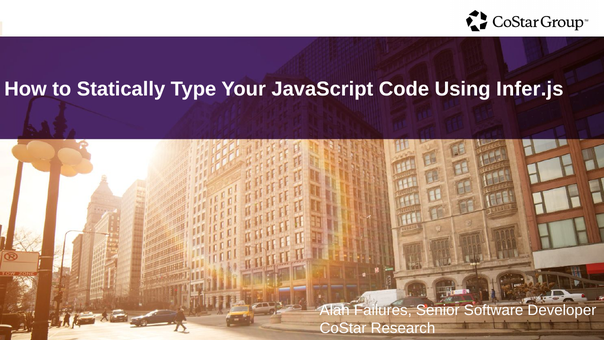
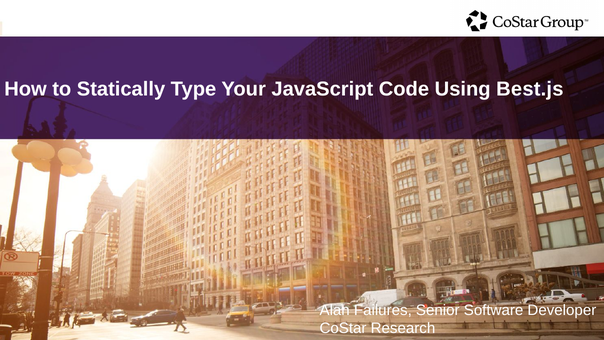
Infer.js: Infer.js -> Best.js
